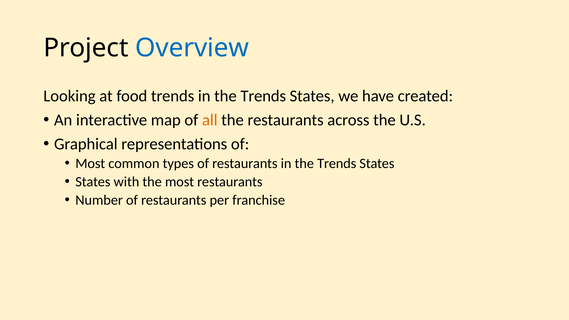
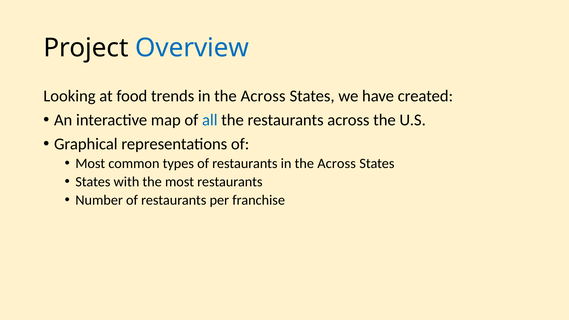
trends in the Trends: Trends -> Across
all colour: orange -> blue
restaurants in the Trends: Trends -> Across
